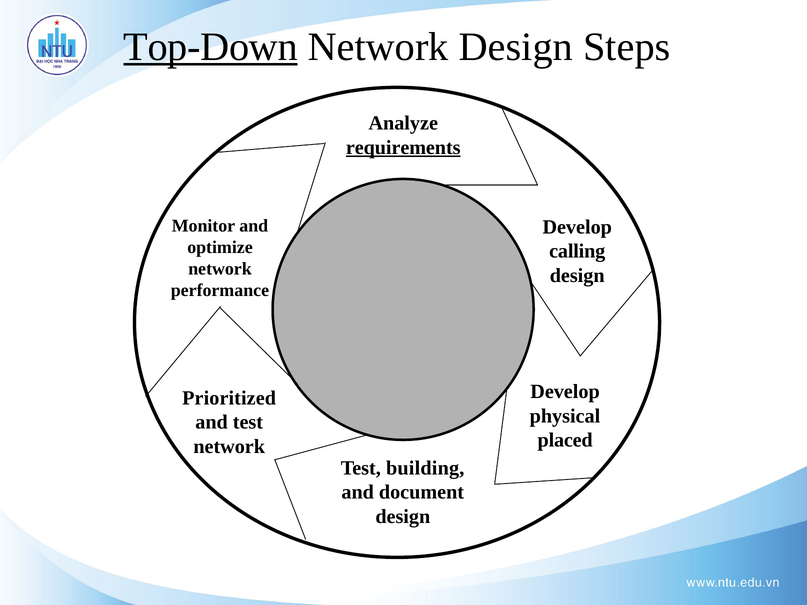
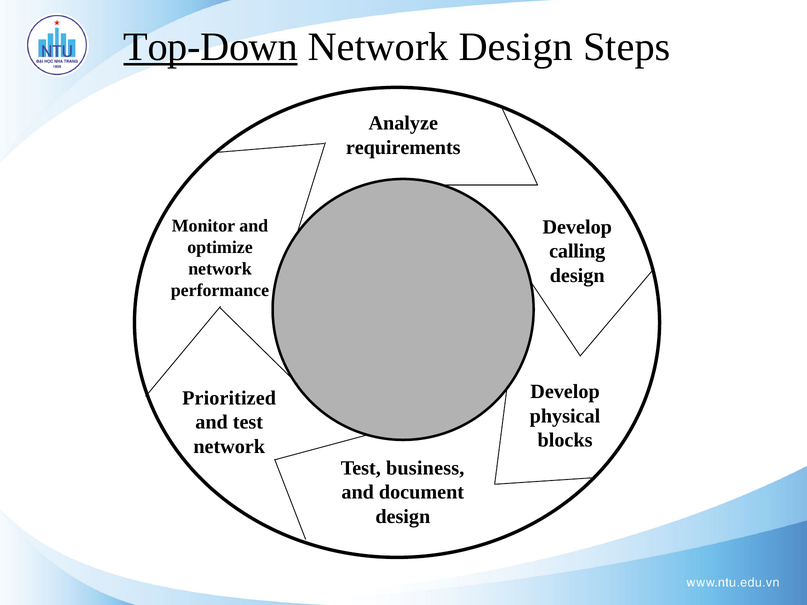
requirements underline: present -> none
placed: placed -> blocks
building: building -> business
